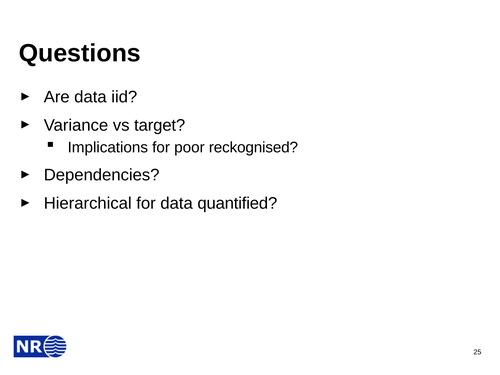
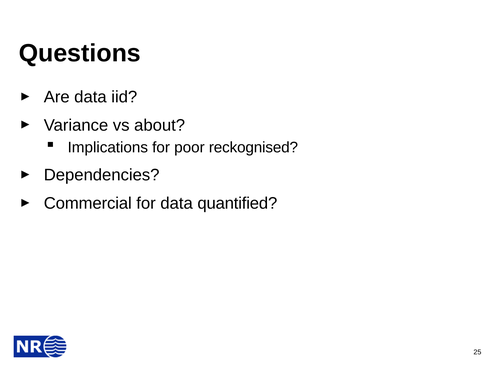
target: target -> about
Hierarchical: Hierarchical -> Commercial
